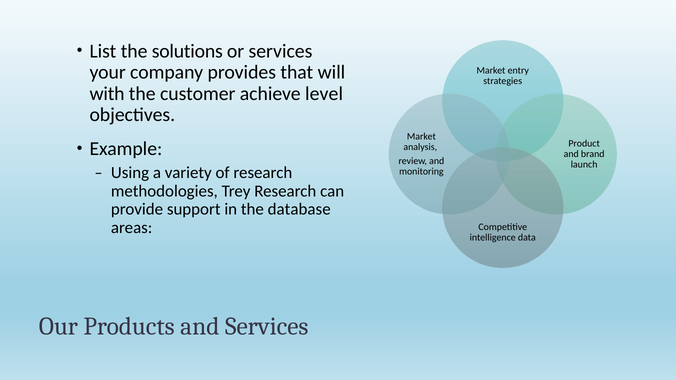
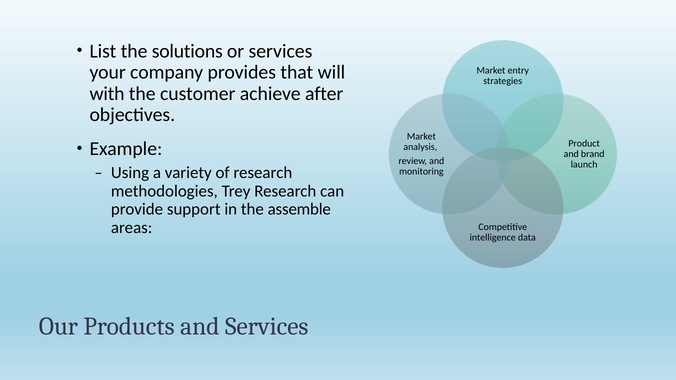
level: level -> after
database: database -> assemble
